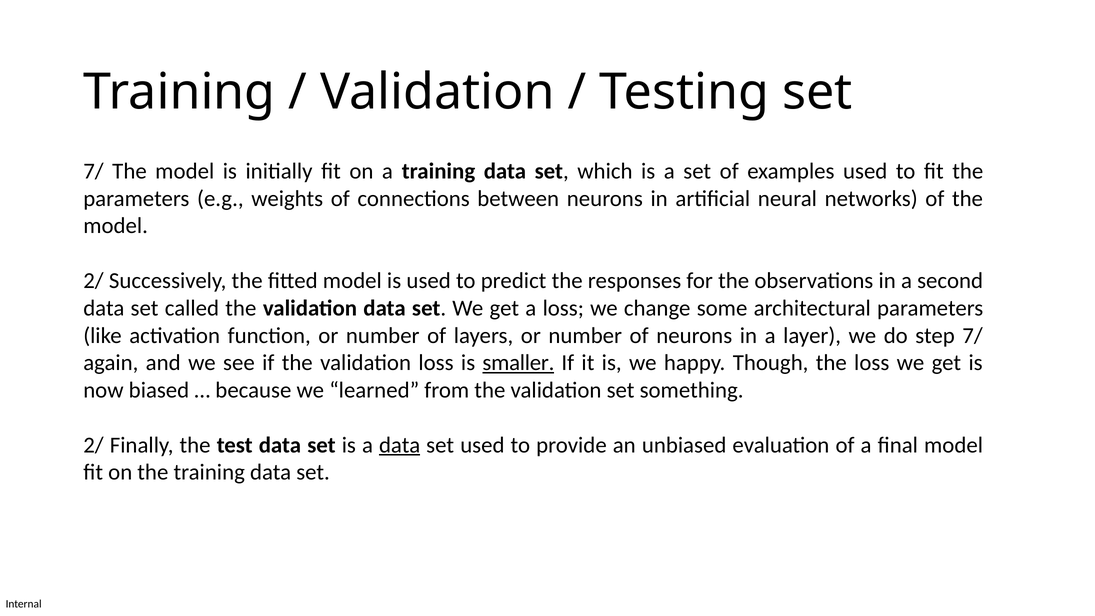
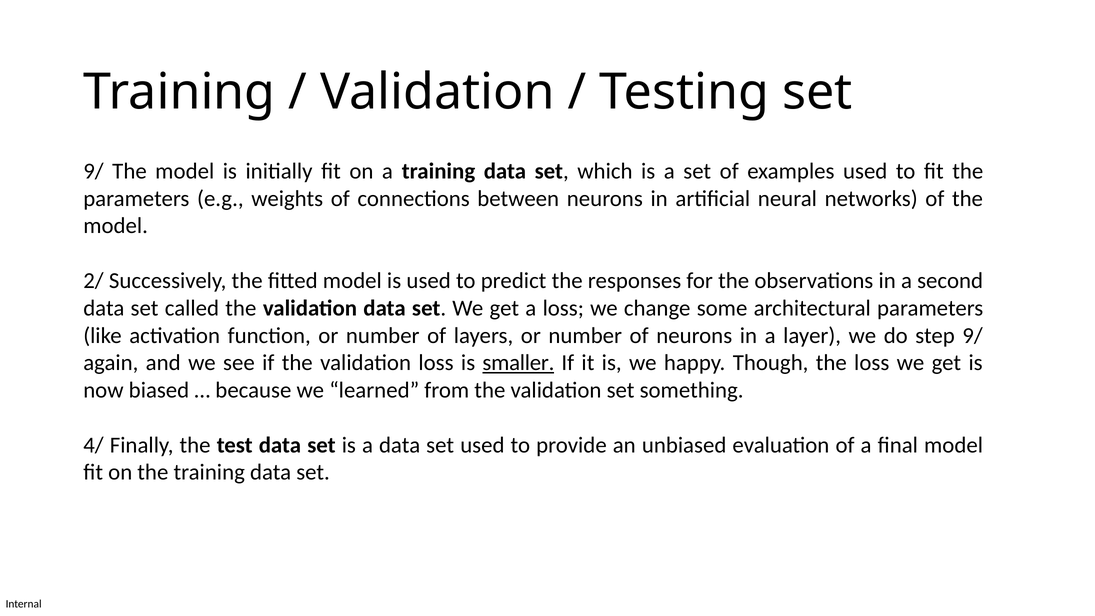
7/ at (93, 171): 7/ -> 9/
step 7/: 7/ -> 9/
2/ at (93, 445): 2/ -> 4/
data at (400, 445) underline: present -> none
